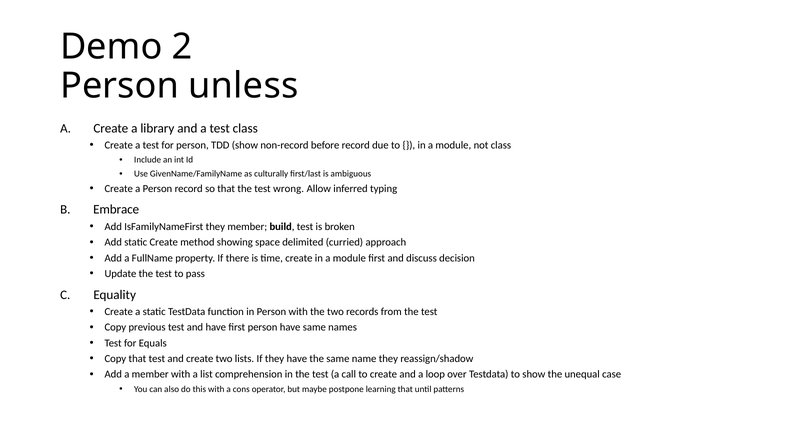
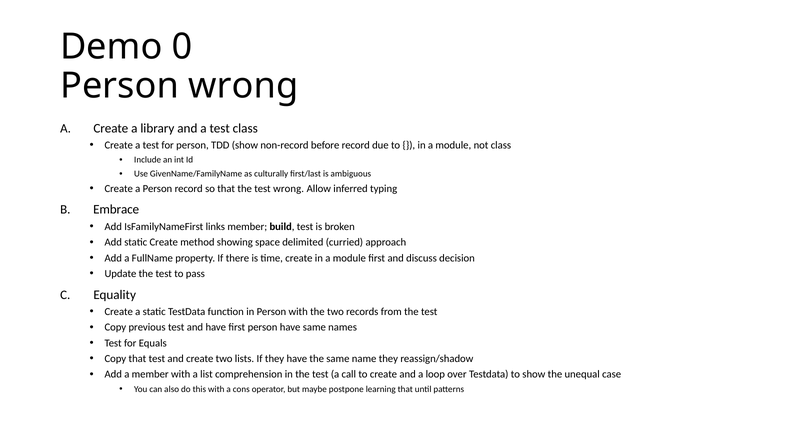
2: 2 -> 0
Person unless: unless -> wrong
IsFamilyNameFirst they: they -> links
